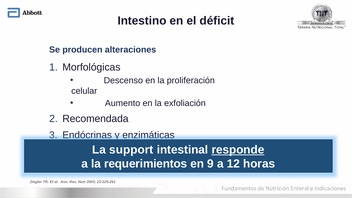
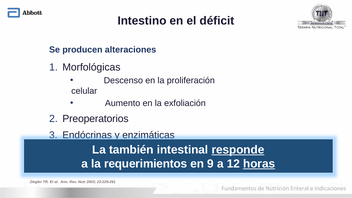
Recomendada: Recomendada -> Preoperatorios
support: support -> también
horas underline: none -> present
